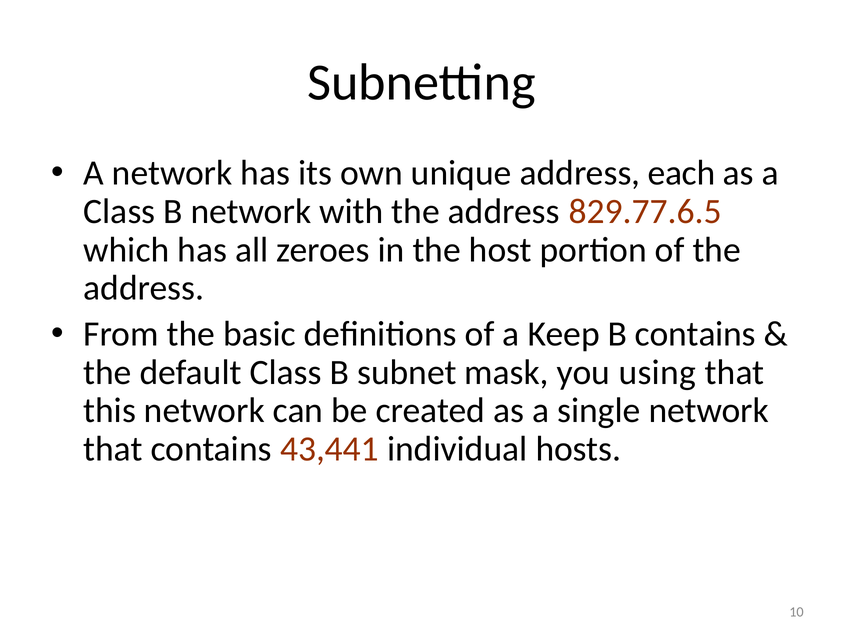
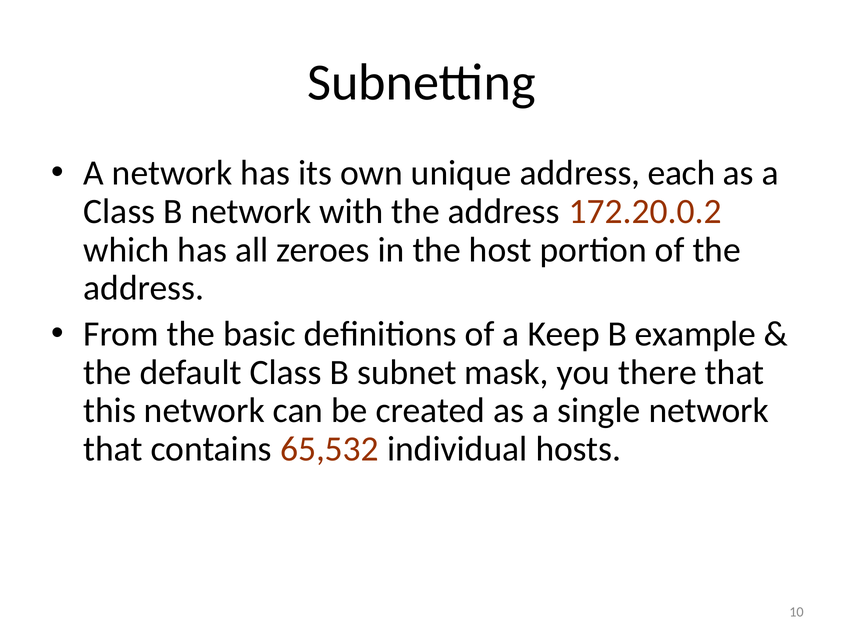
829.77.6.5: 829.77.6.5 -> 172.20.0.2
B contains: contains -> example
using: using -> there
43,441: 43,441 -> 65,532
